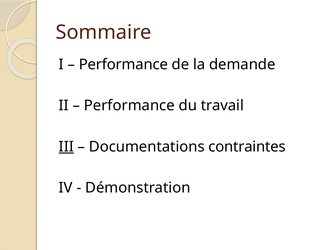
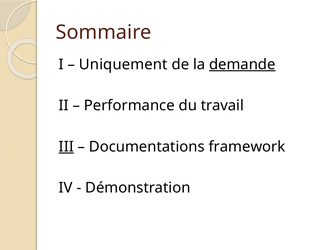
Performance at (123, 64): Performance -> Uniquement
demande underline: none -> present
contraintes: contraintes -> framework
